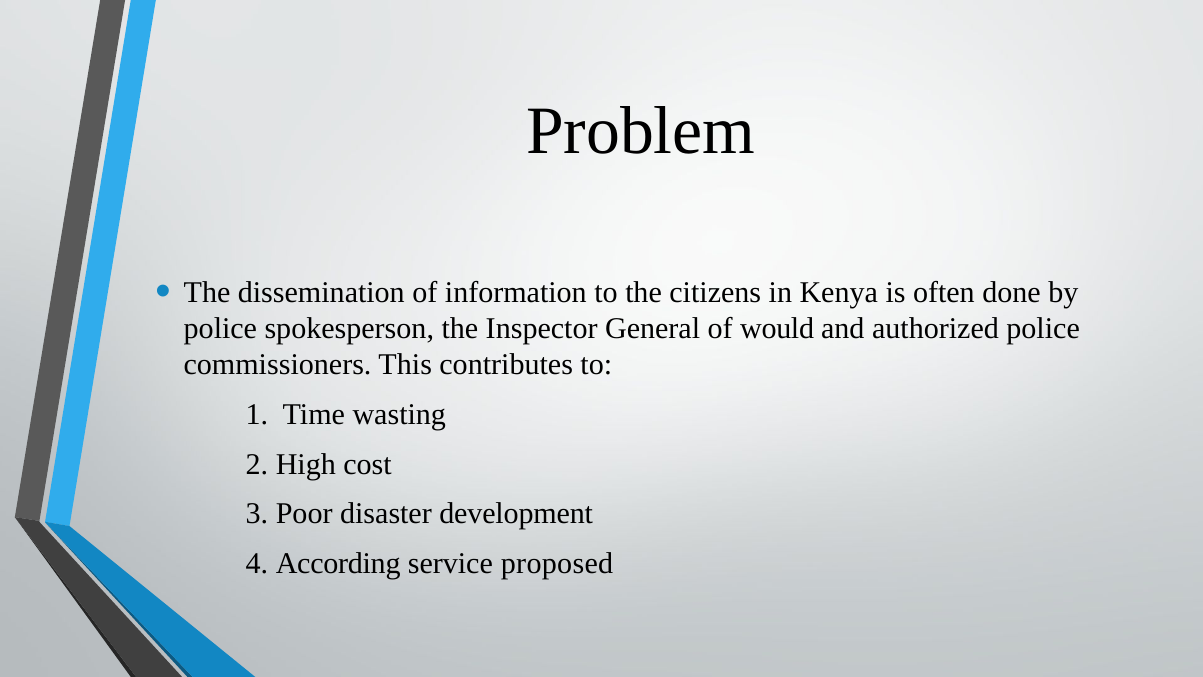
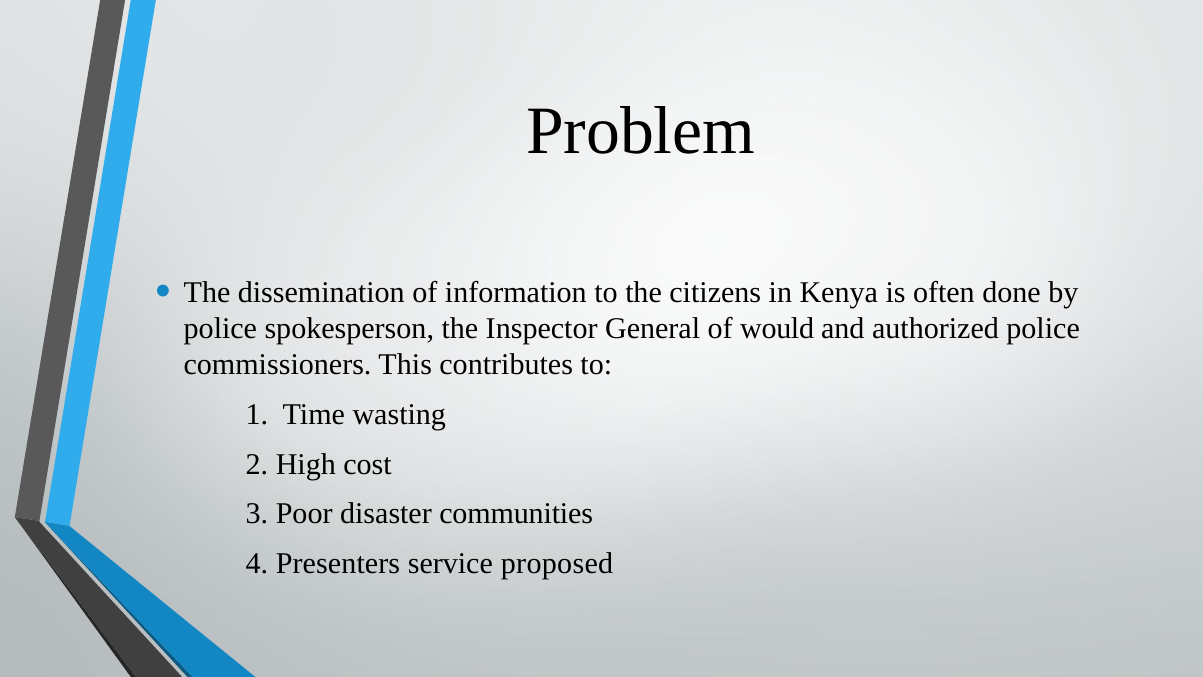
development: development -> communities
According: According -> Presenters
